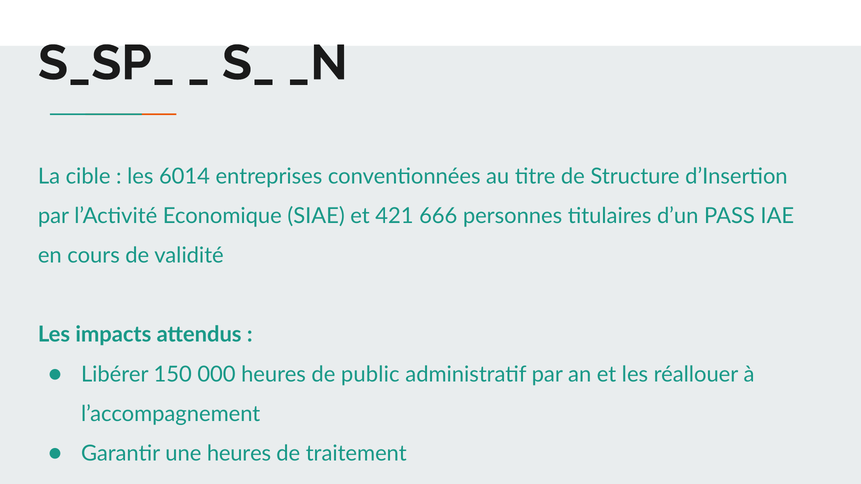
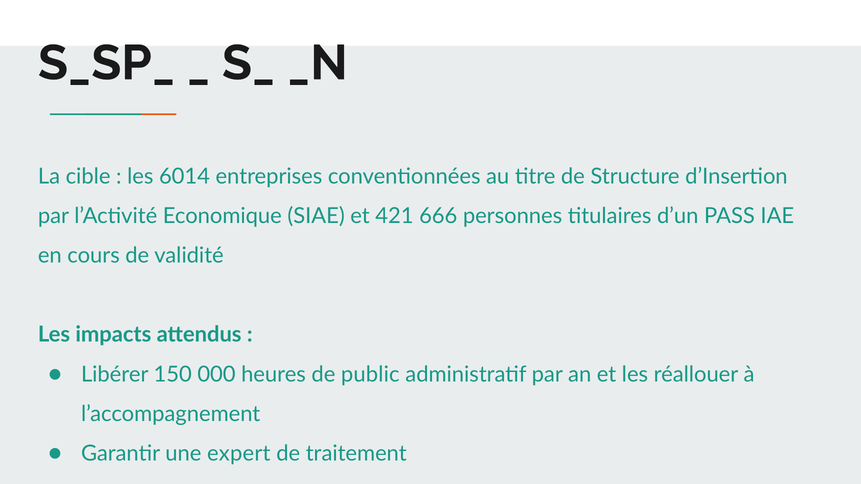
une heures: heures -> expert
